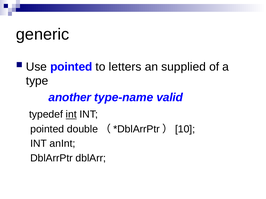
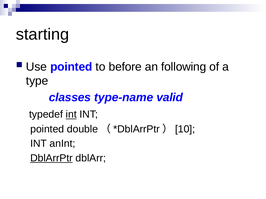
generic: generic -> starting
letters: letters -> before
supplied: supplied -> following
another: another -> classes
DblArrPtr underline: none -> present
